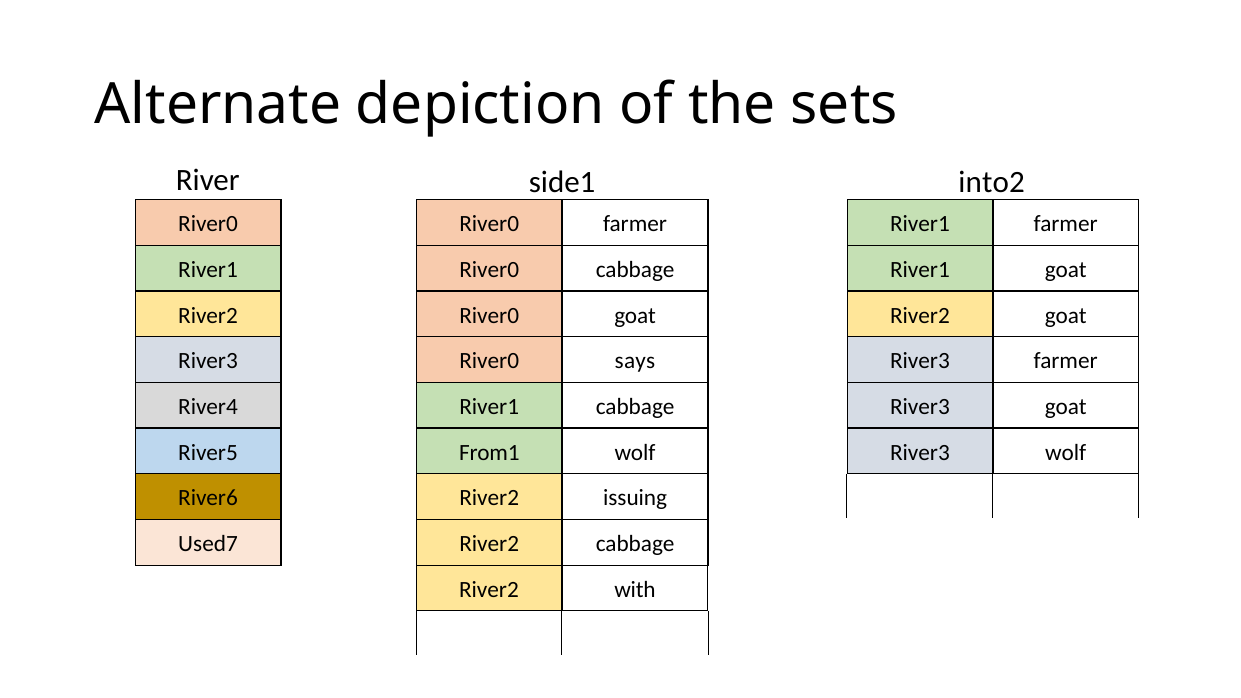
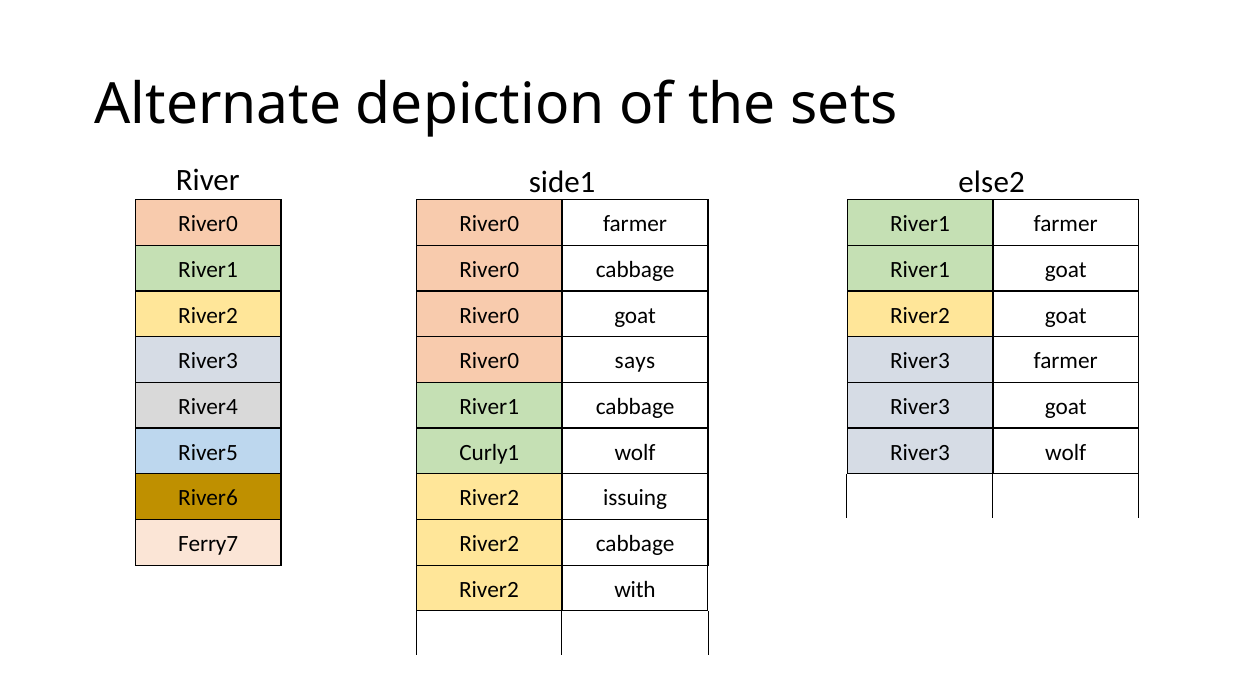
into2: into2 -> else2
From1: From1 -> Curly1
Used7: Used7 -> Ferry7
